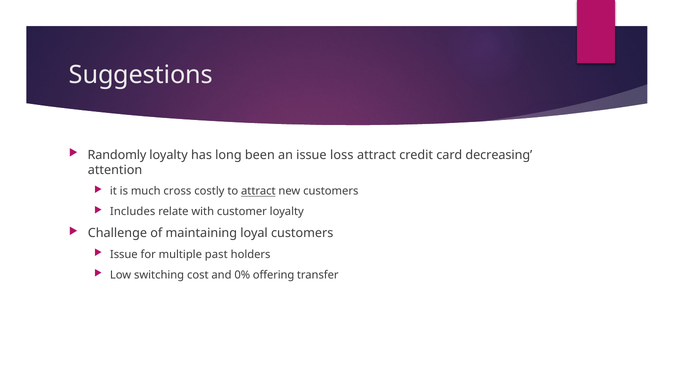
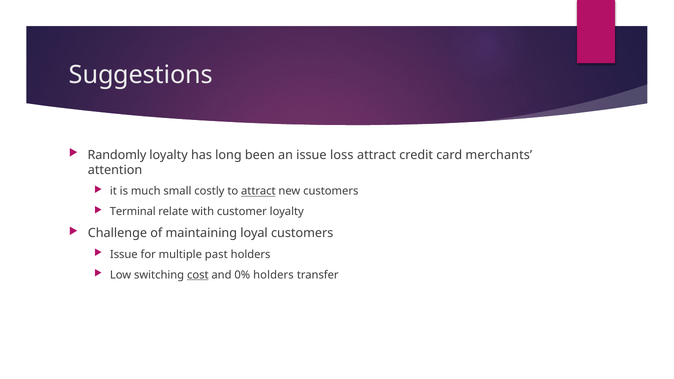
decreasing: decreasing -> merchants
cross: cross -> small
Includes: Includes -> Terminal
cost underline: none -> present
0% offering: offering -> holders
